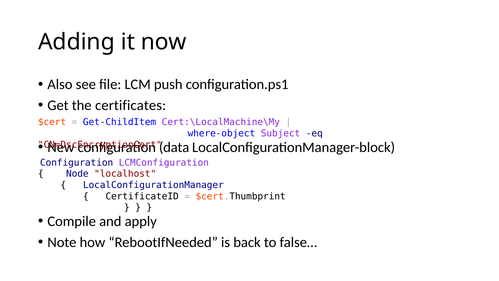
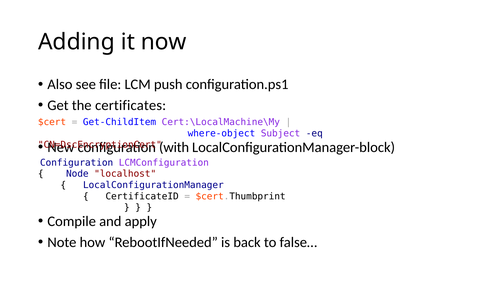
data: data -> with
